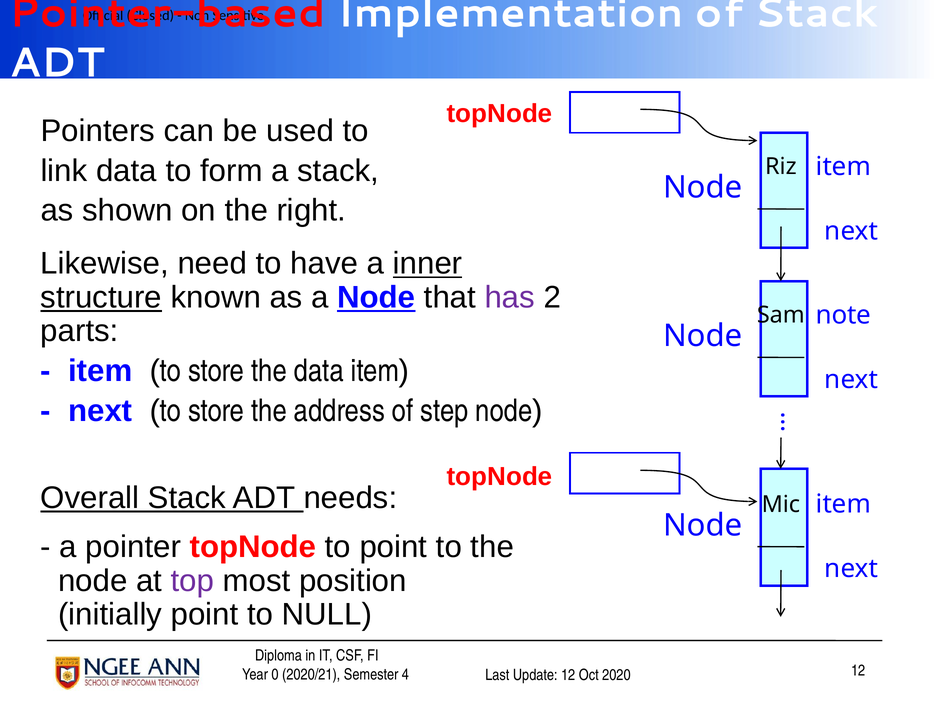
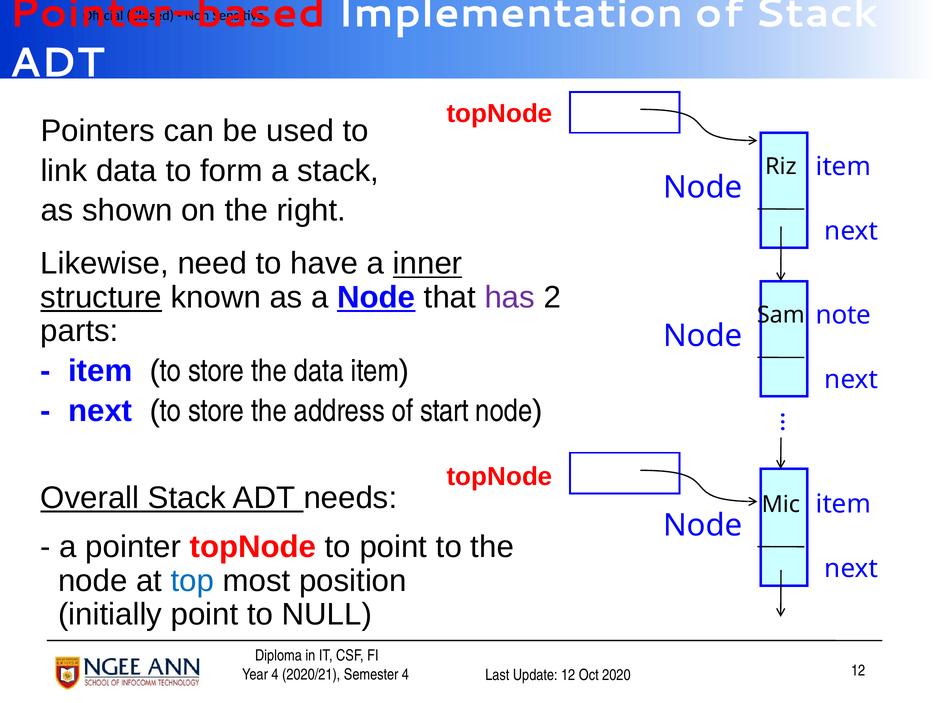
step: step -> start
top colour: purple -> blue
0 at (275, 674): 0 -> 4
